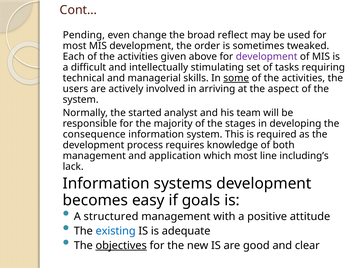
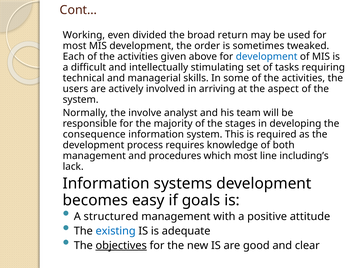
Pending: Pending -> Working
change: change -> divided
reflect: reflect -> return
development at (267, 57) colour: purple -> blue
some underline: present -> none
started: started -> involve
application: application -> procedures
